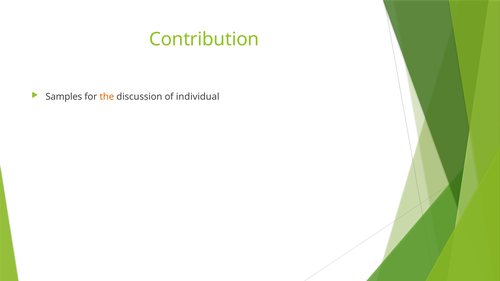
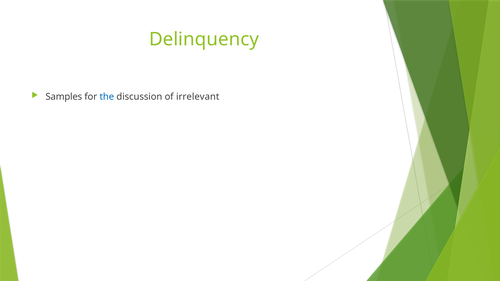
Contribution: Contribution -> Delinquency
the colour: orange -> blue
individual: individual -> irrelevant
